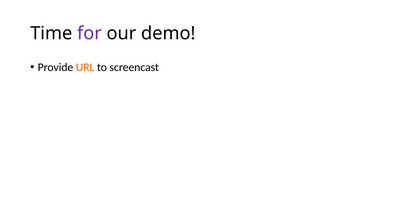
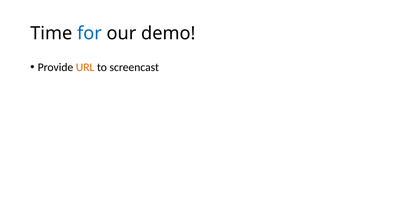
for colour: purple -> blue
